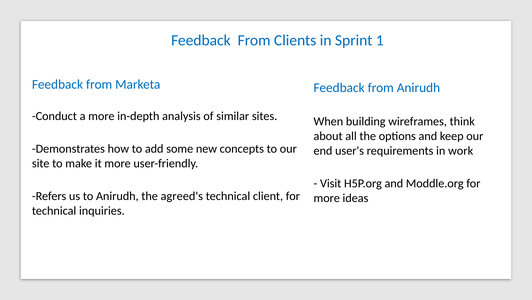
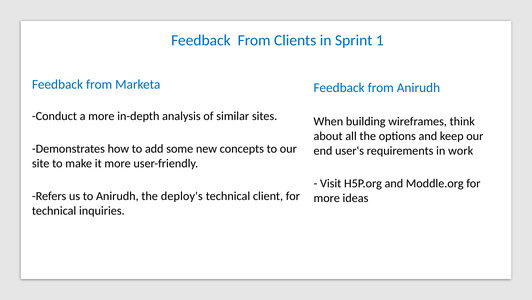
agreed's: agreed's -> deploy's
